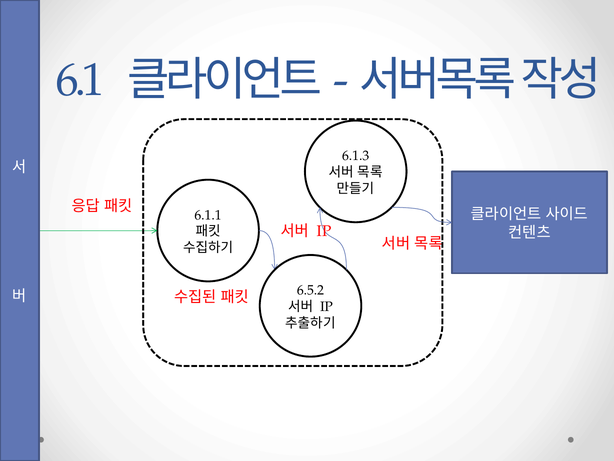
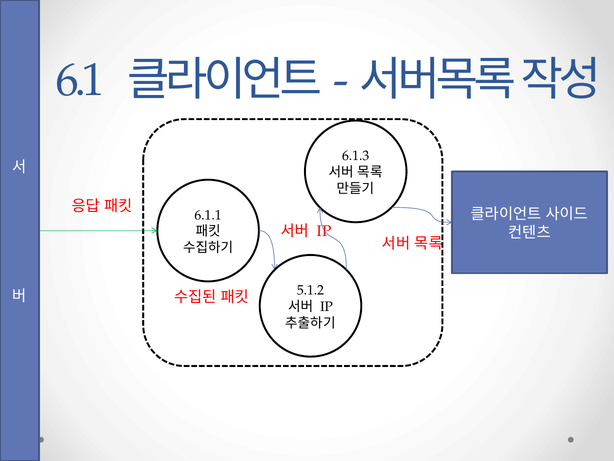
6.5.2: 6.5.2 -> 5.1.2
